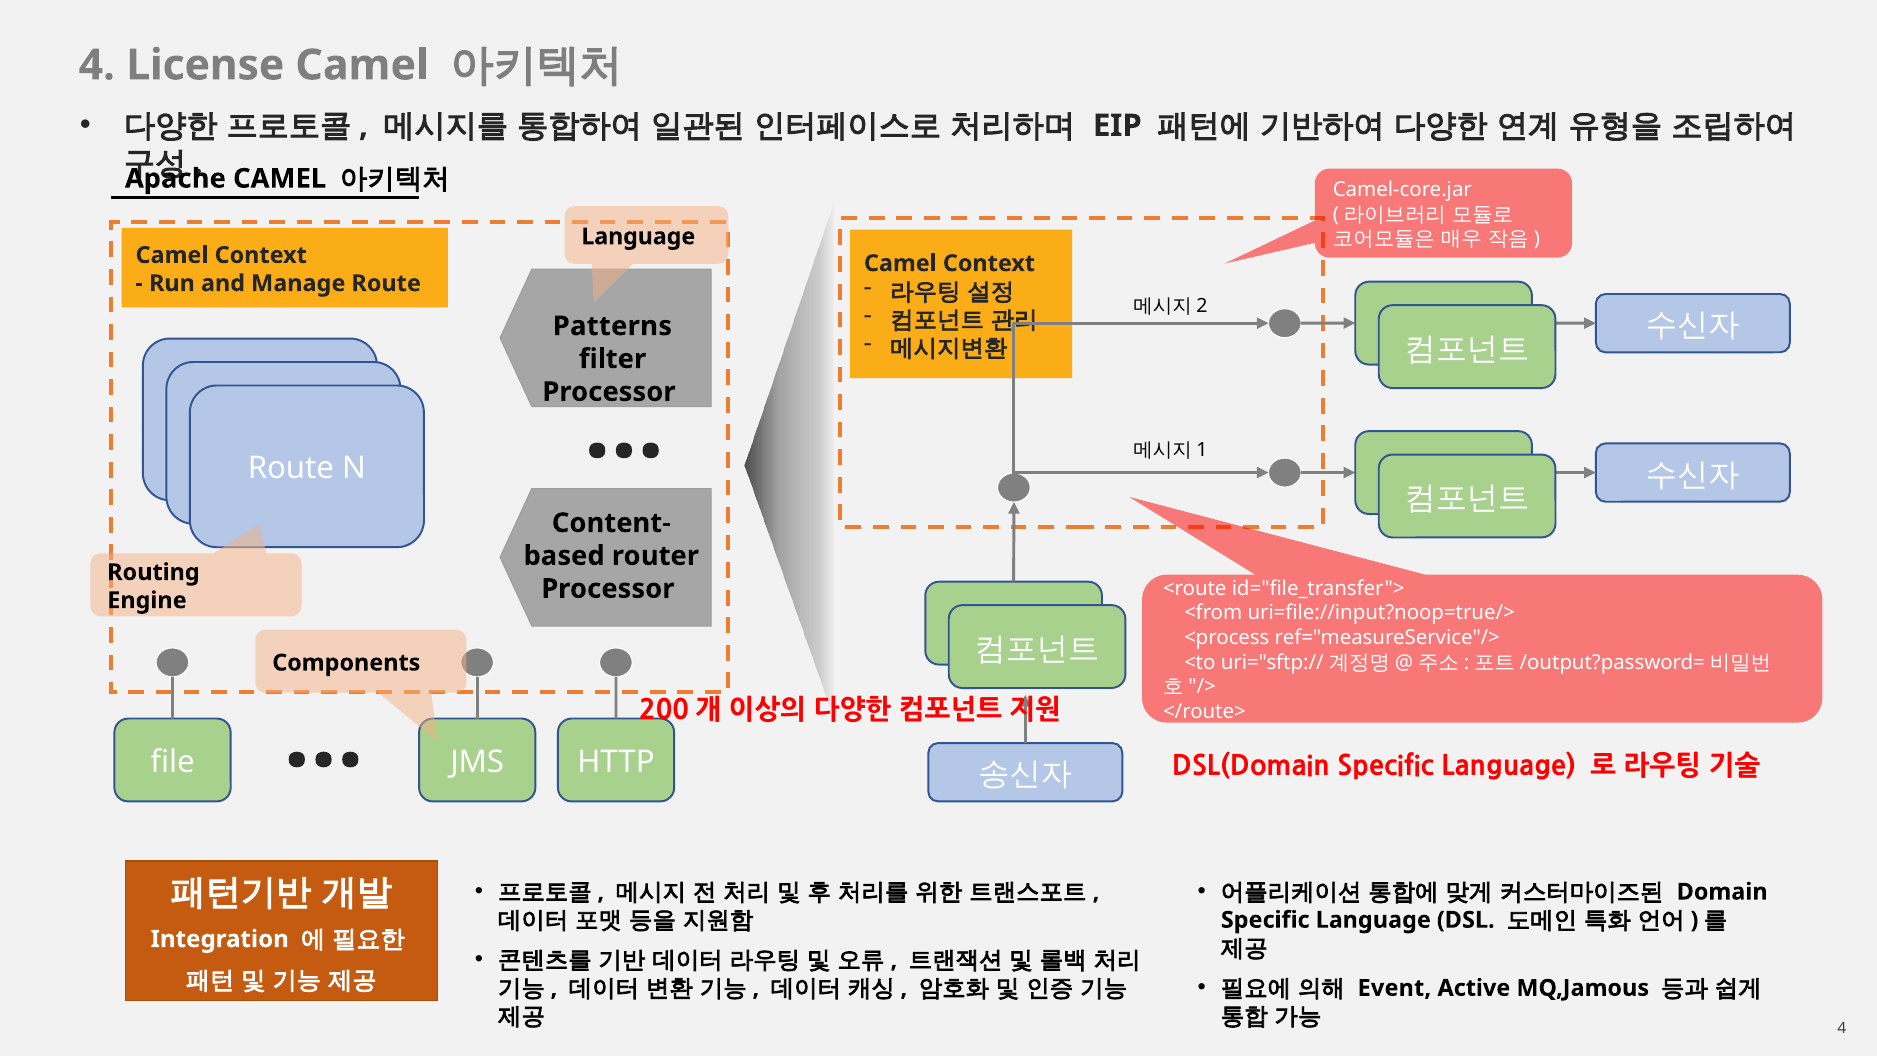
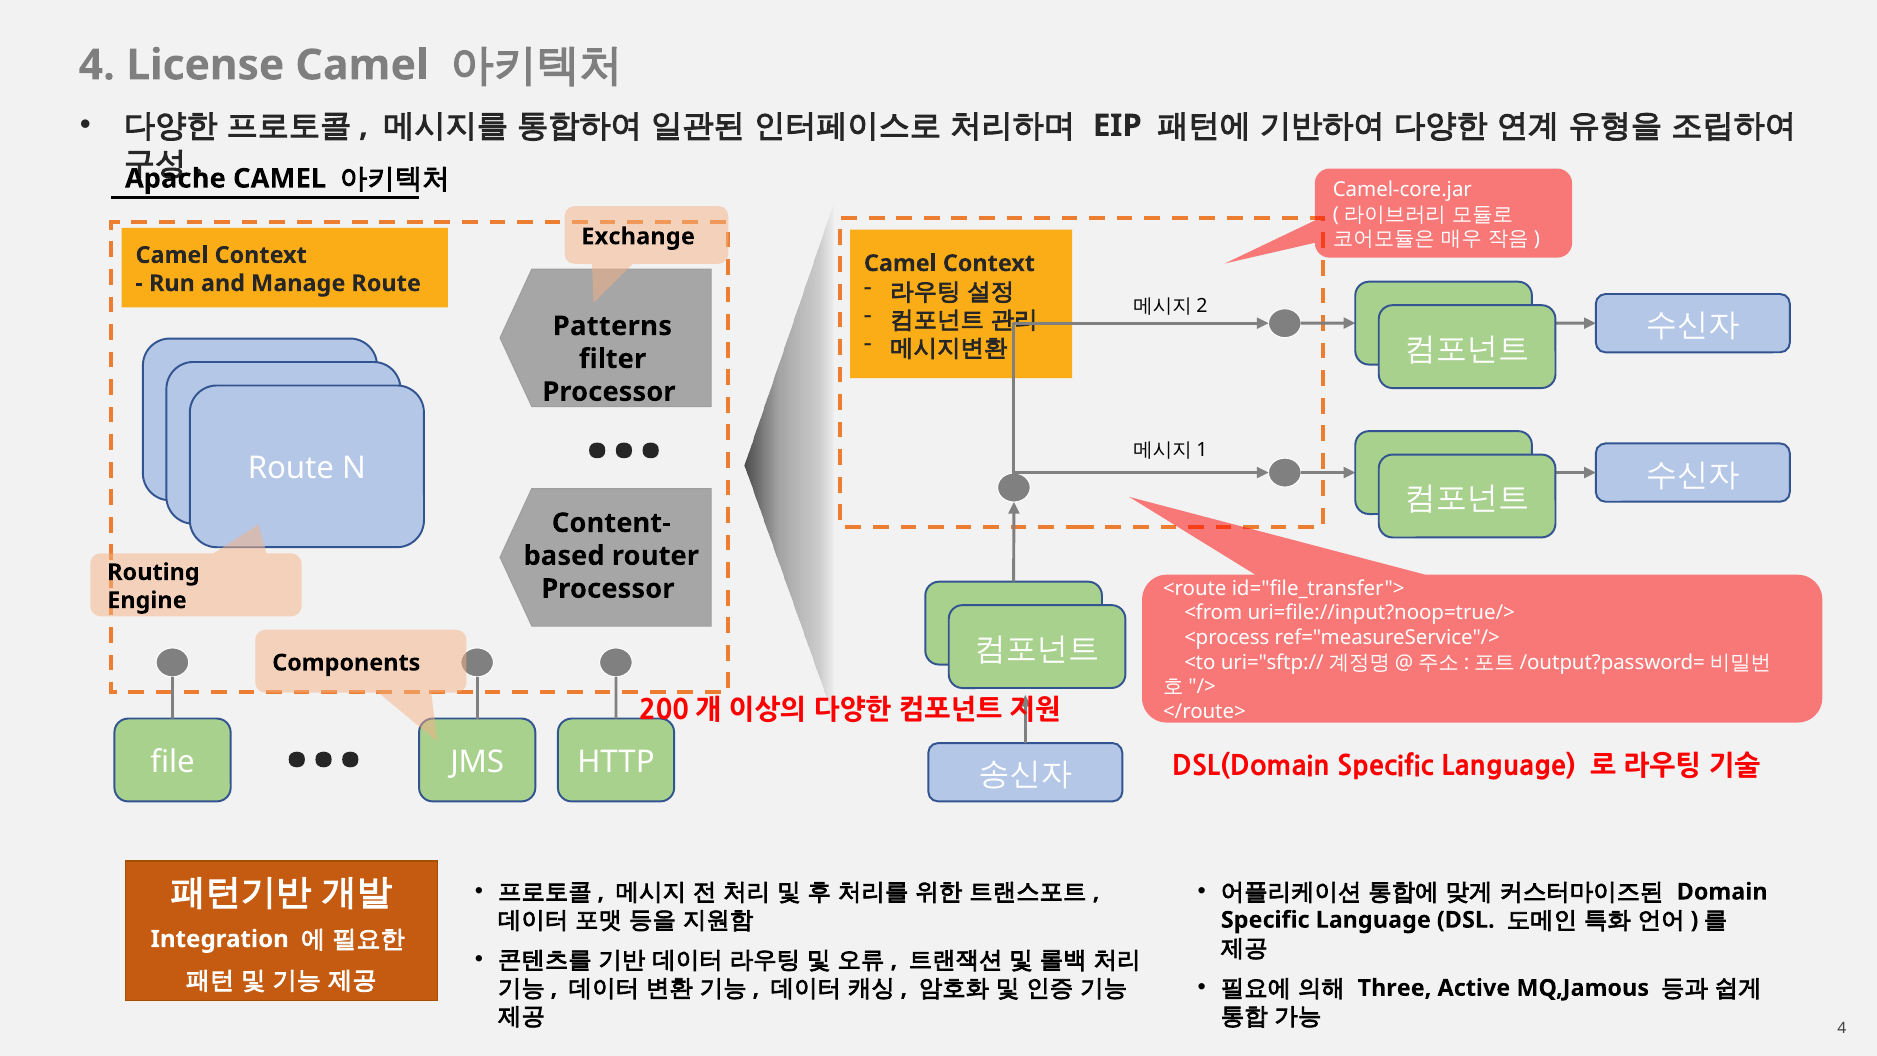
Language at (638, 237): Language -> Exchange
Event: Event -> Three
